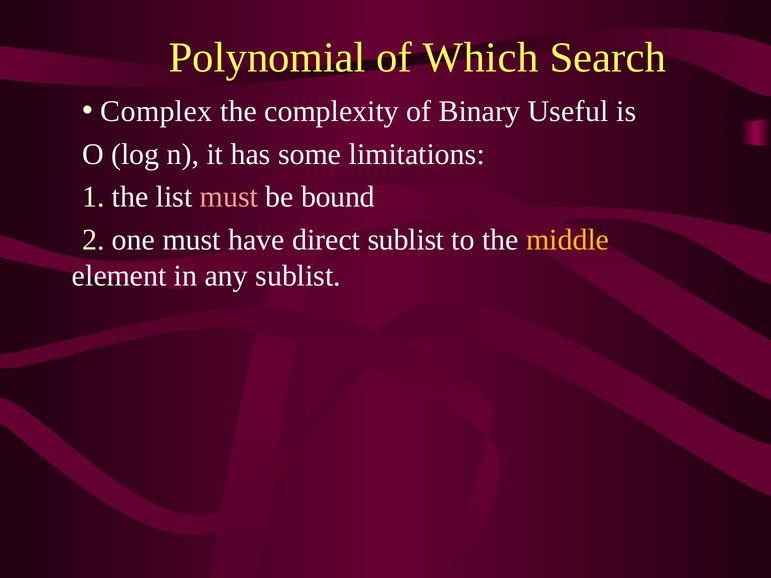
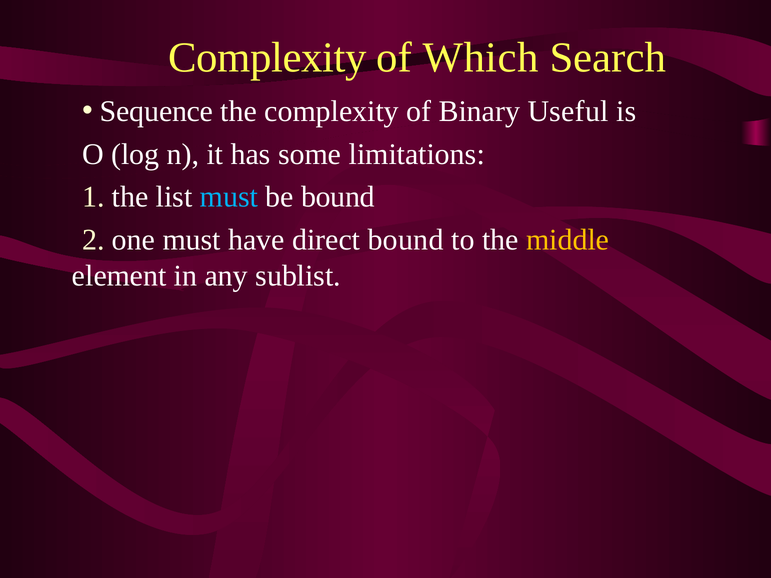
Polynomial at (267, 58): Polynomial -> Complexity
Complex: Complex -> Sequence
must at (229, 197) colour: pink -> light blue
direct sublist: sublist -> bound
